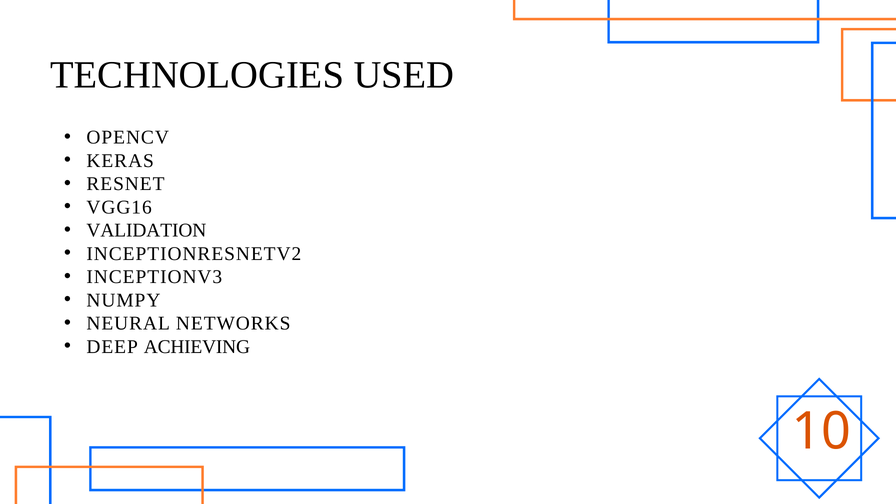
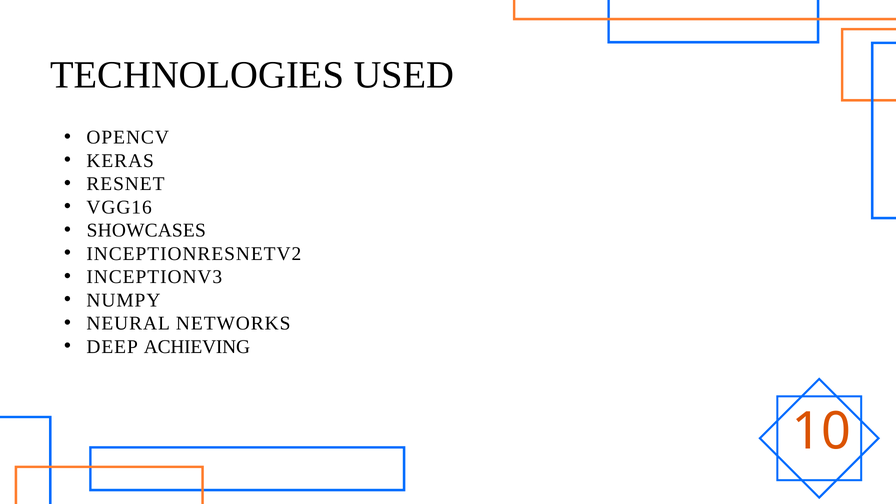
VALIDATION: VALIDATION -> SHOWCASES
